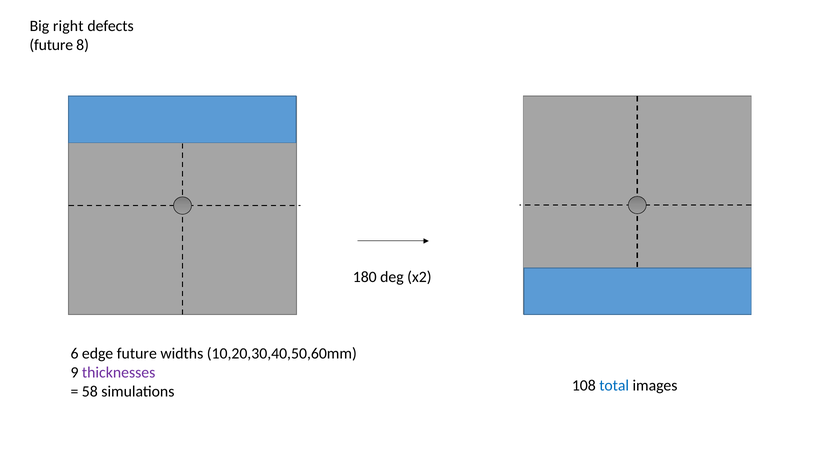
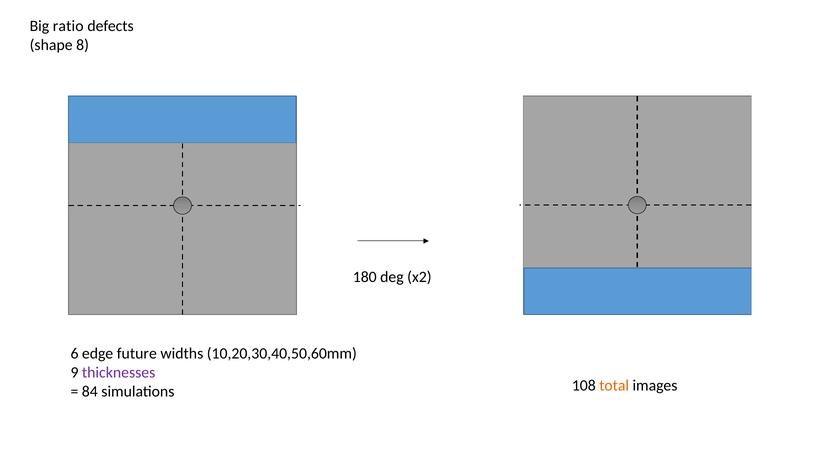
right: right -> ratio
future at (51, 45): future -> shape
total colour: blue -> orange
58: 58 -> 84
